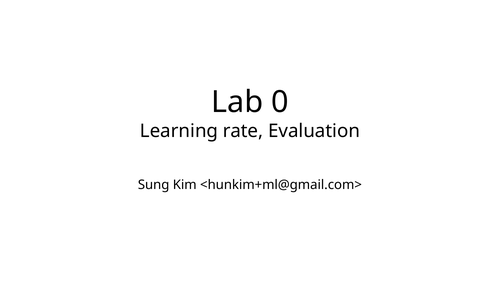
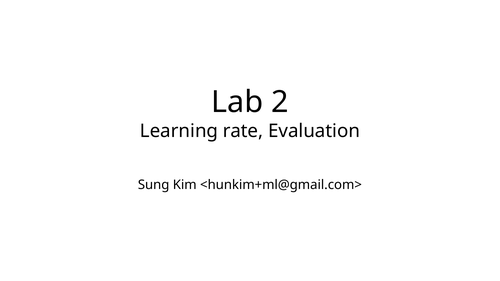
0: 0 -> 2
